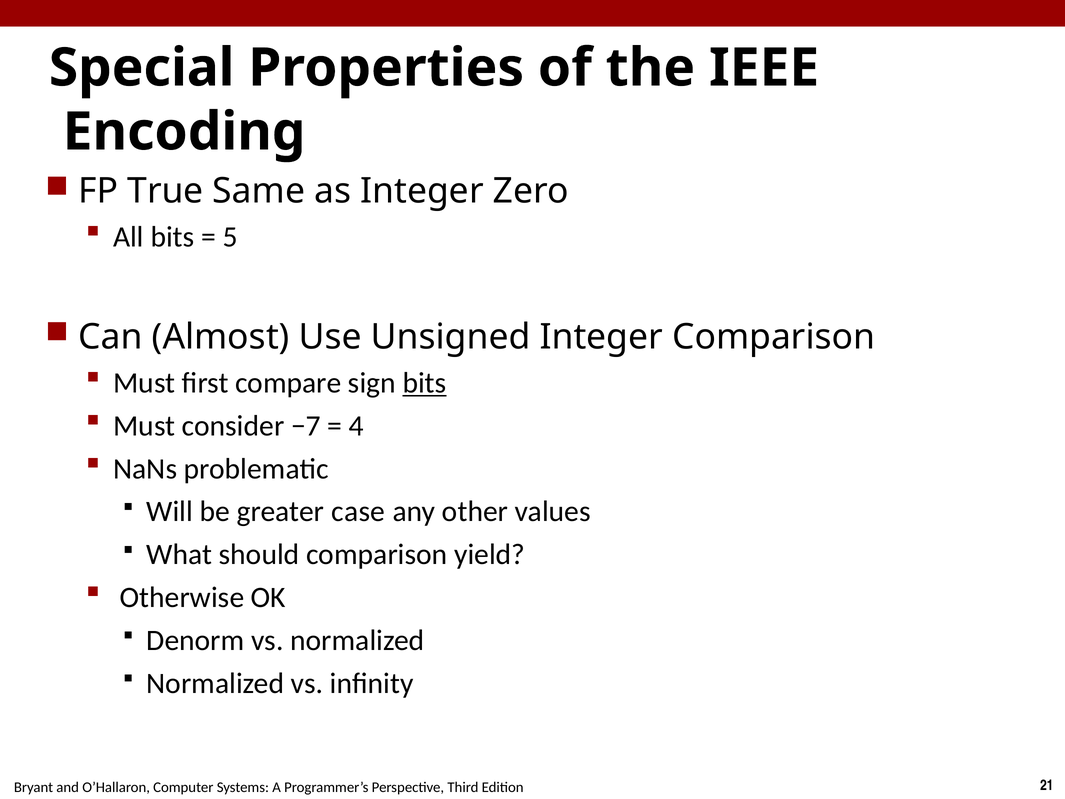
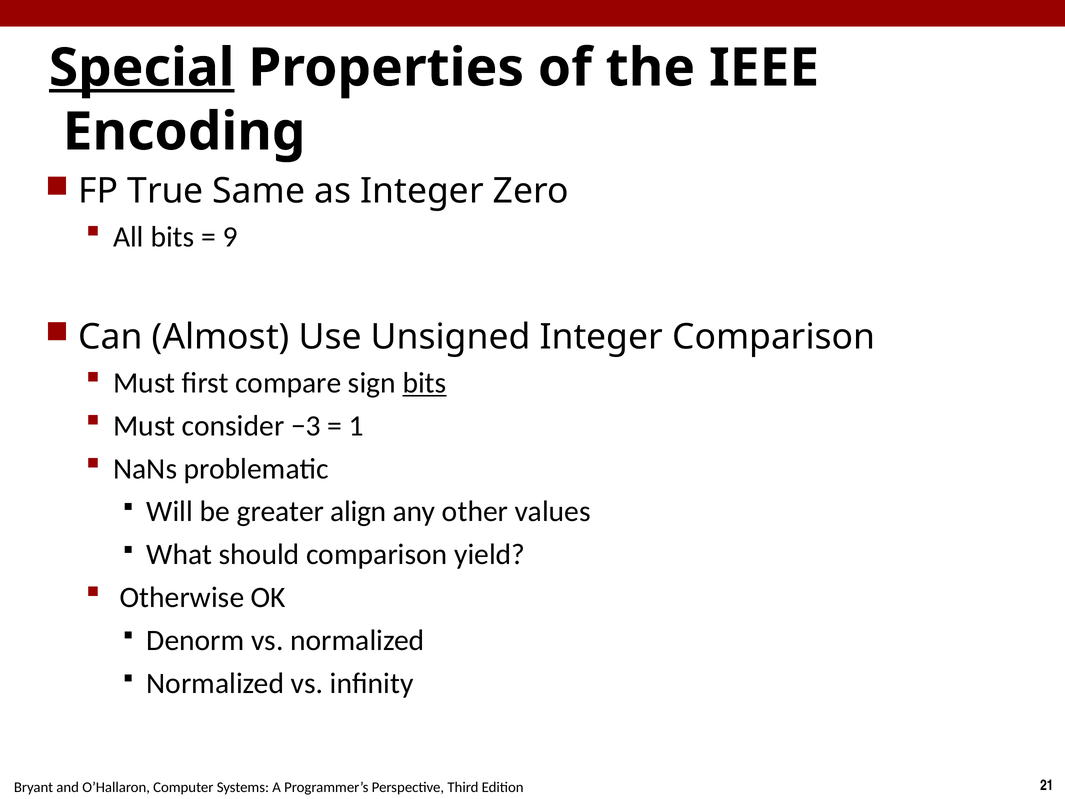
Special underline: none -> present
5: 5 -> 9
−7: −7 -> −3
4: 4 -> 1
case: case -> align
